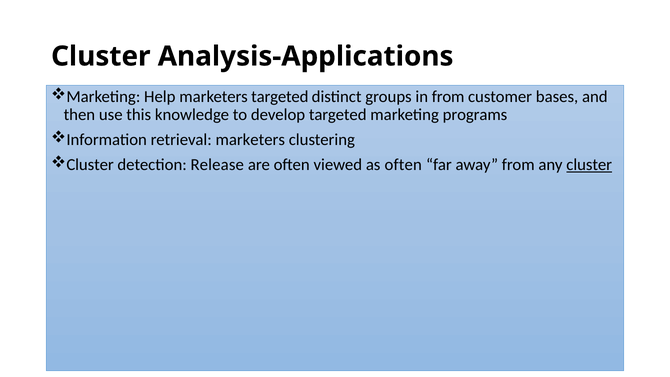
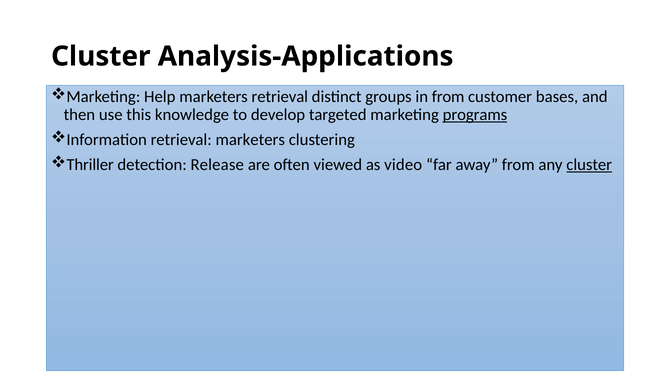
marketers targeted: targeted -> retrieval
programs underline: none -> present
Cluster at (90, 165): Cluster -> Thriller
as often: often -> video
